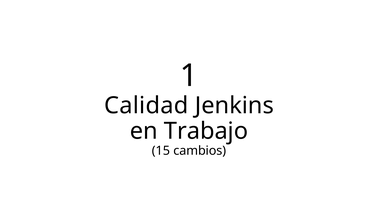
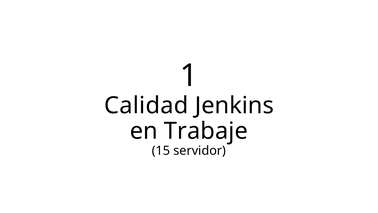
Trabajo: Trabajo -> Trabaje
cambios: cambios -> servidor
